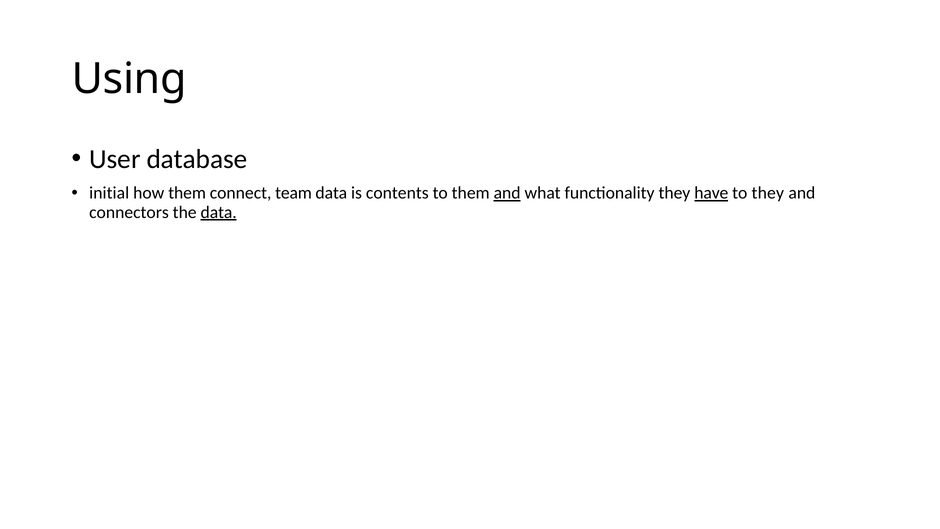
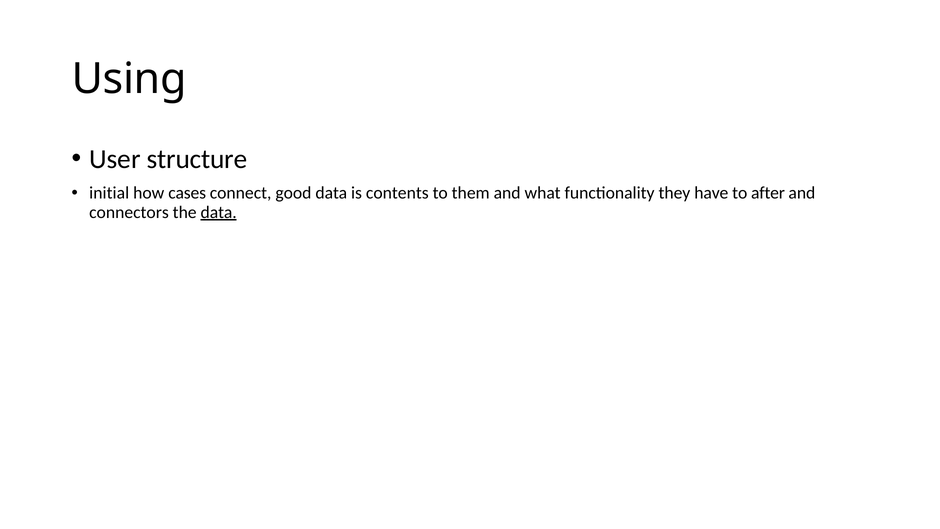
database: database -> structure
how them: them -> cases
team: team -> good
and at (507, 193) underline: present -> none
have underline: present -> none
to they: they -> after
